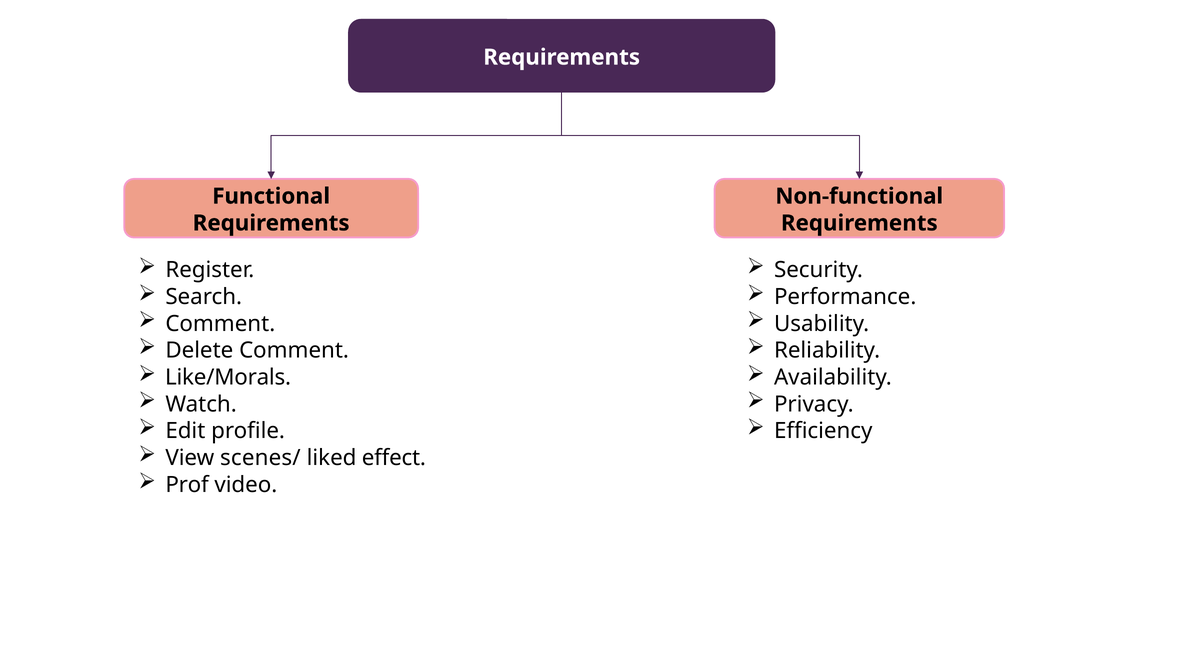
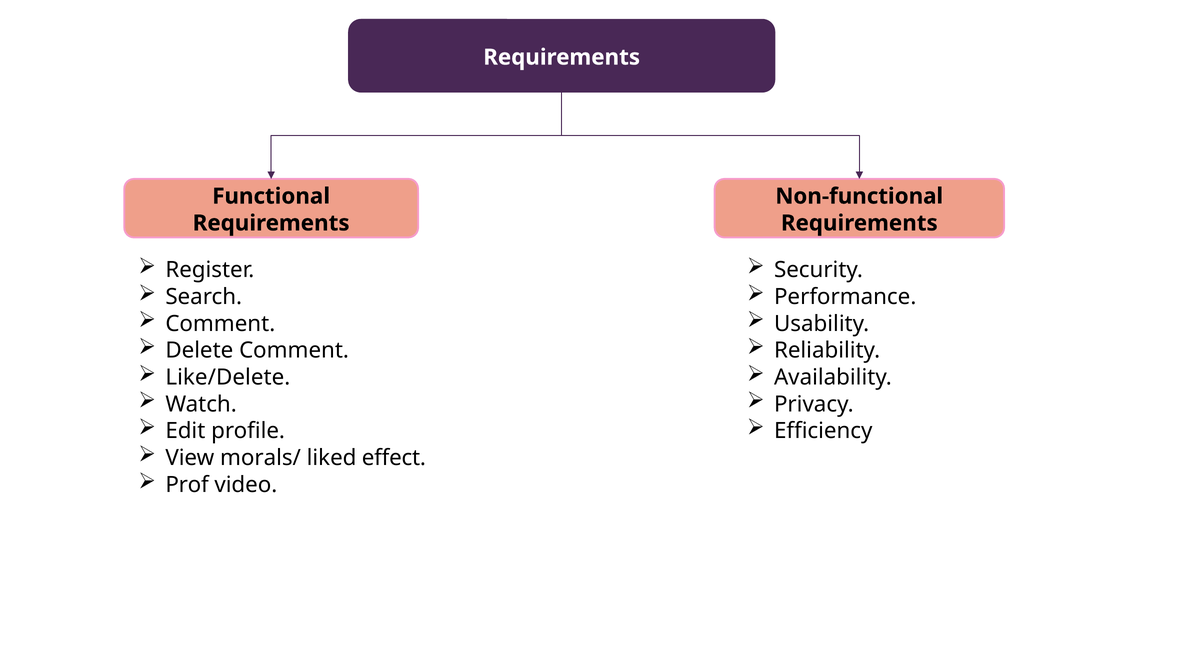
Like/Morals: Like/Morals -> Like/Delete
scenes/: scenes/ -> morals/
